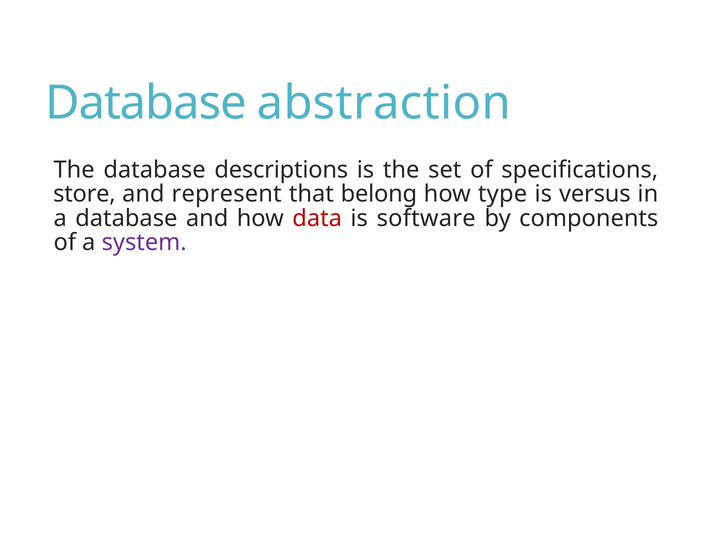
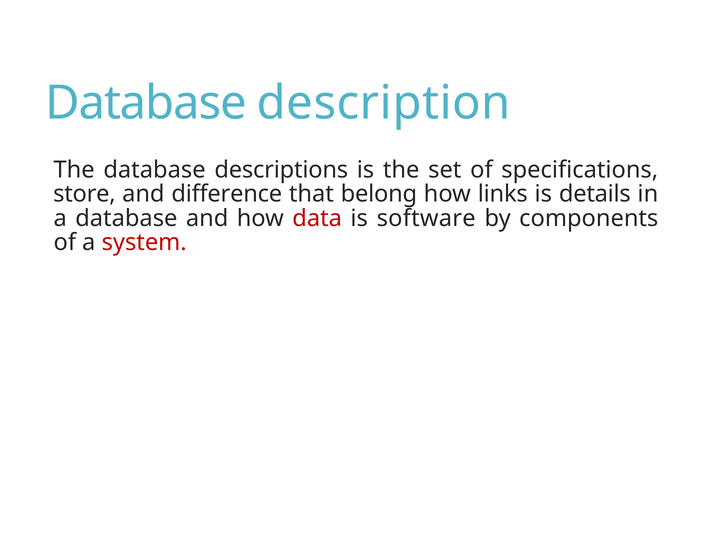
abstraction: abstraction -> description
represent: represent -> difference
type: type -> links
versus: versus -> details
system colour: purple -> red
